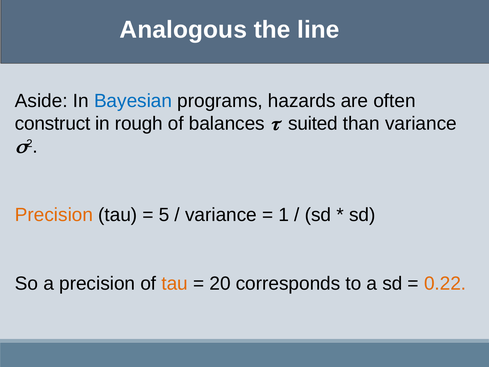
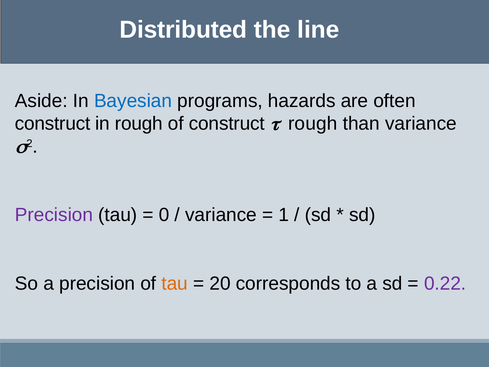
Analogous: Analogous -> Distributed
of balances: balances -> construct
t suited: suited -> rough
Precision at (54, 215) colour: orange -> purple
5: 5 -> 0
0.22 colour: orange -> purple
